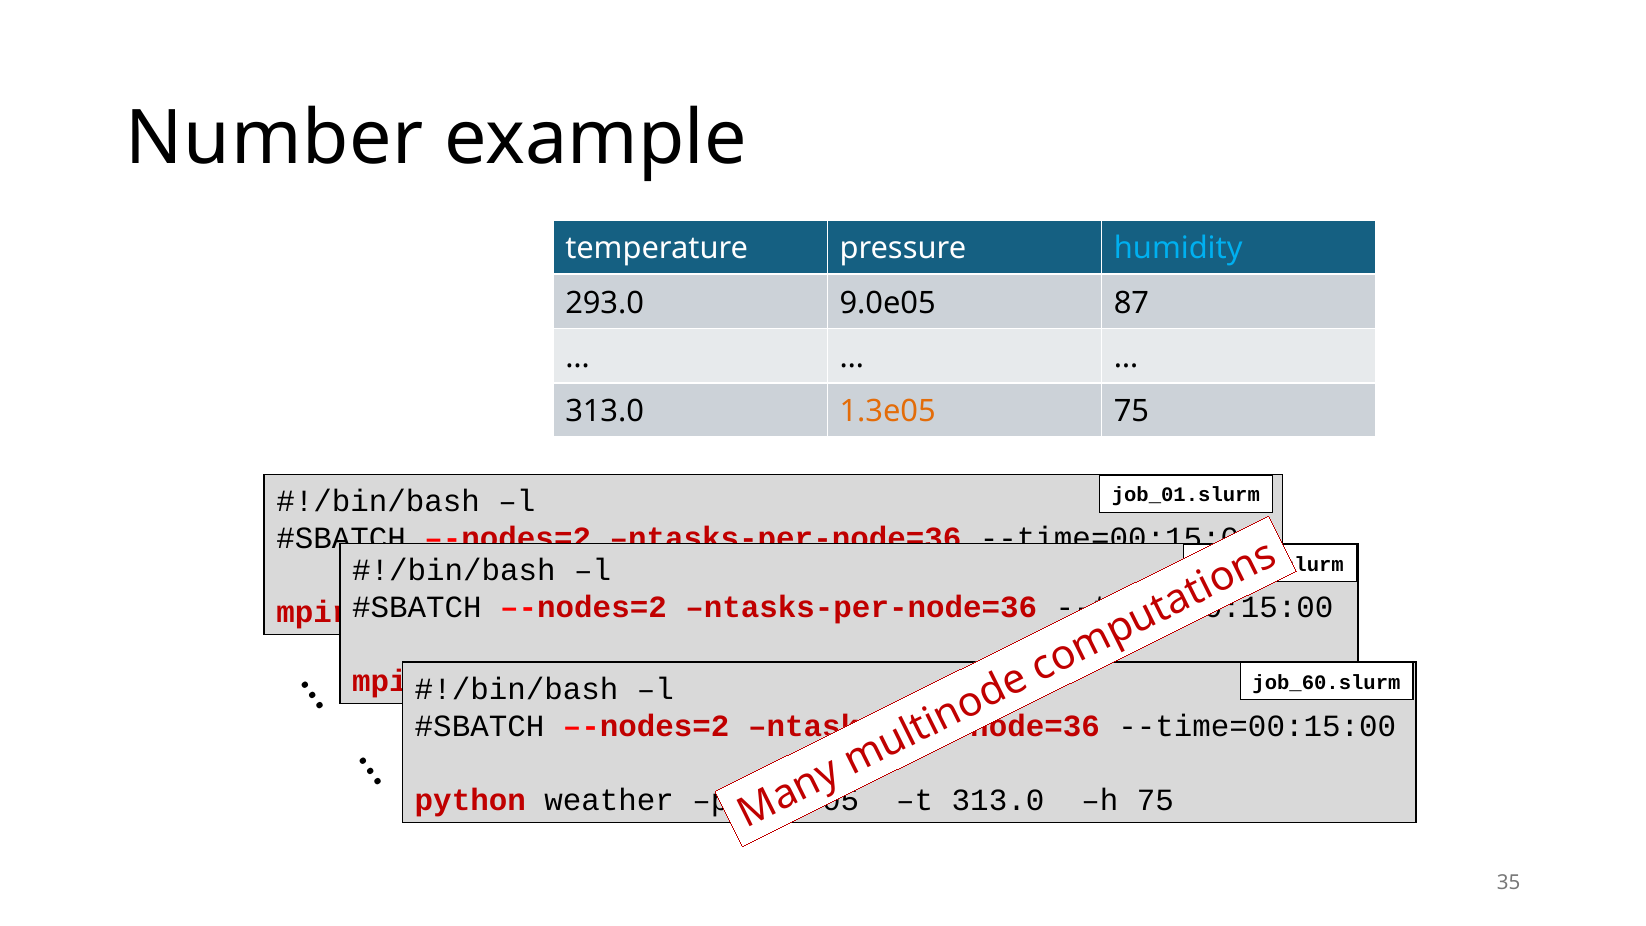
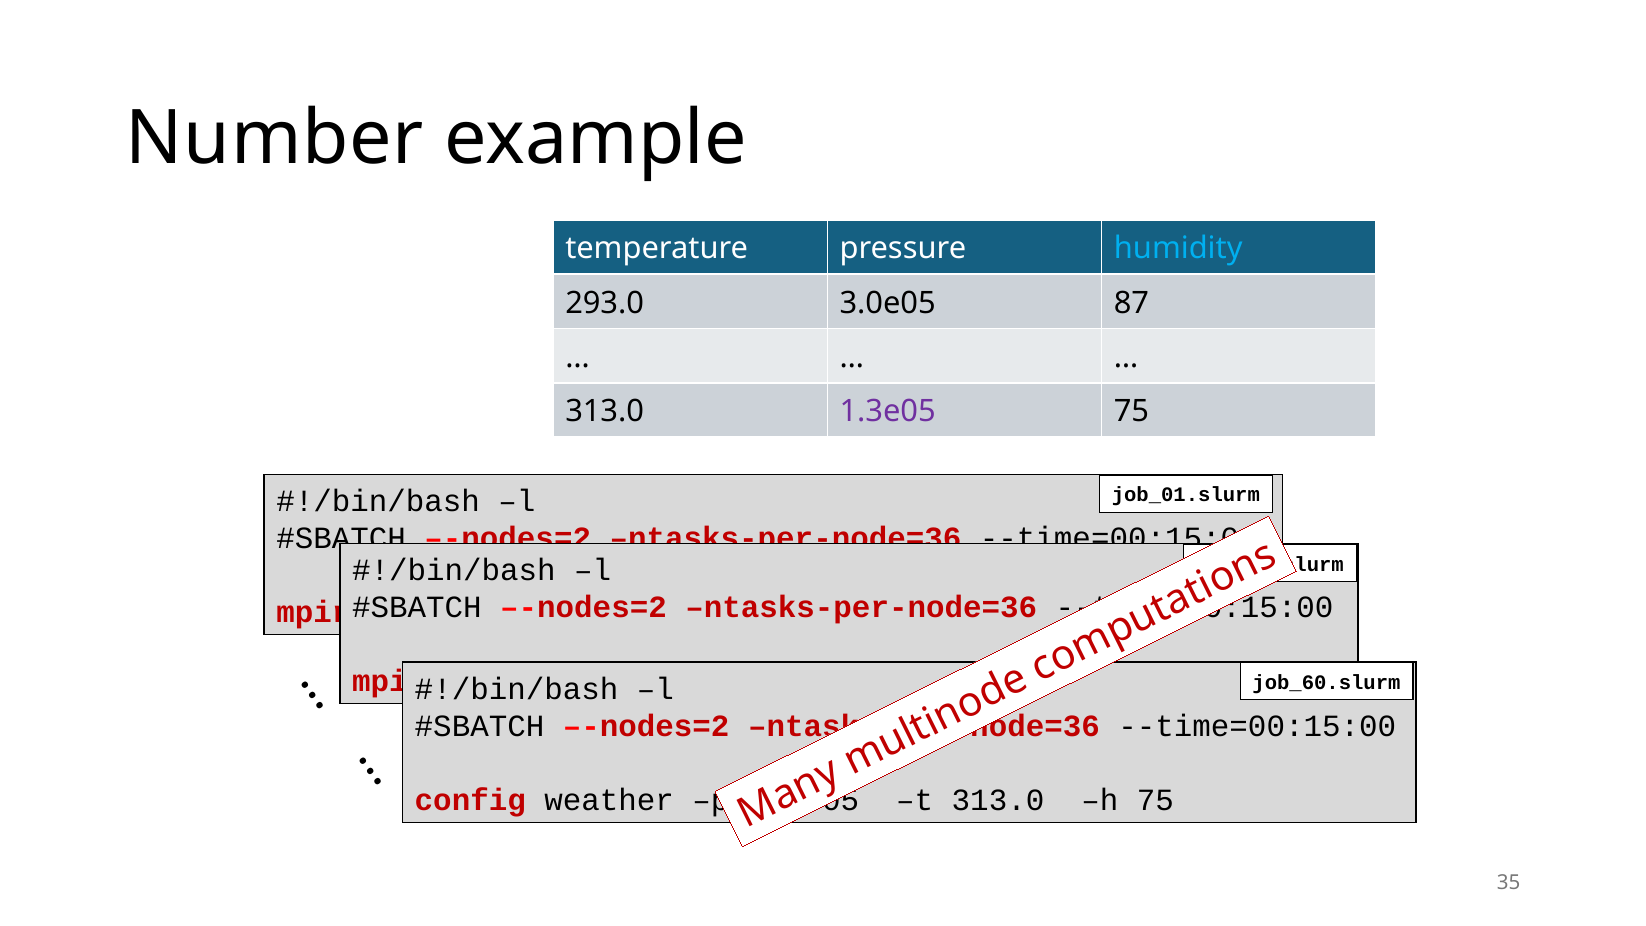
9.0e05: 9.0e05 -> 3.0e05
1.3e05 at (888, 412) colour: orange -> purple
python: python -> config
